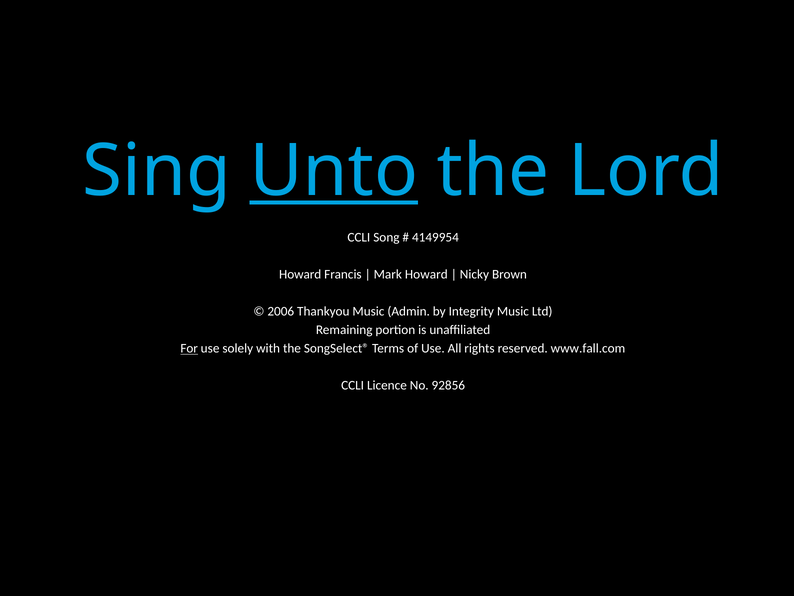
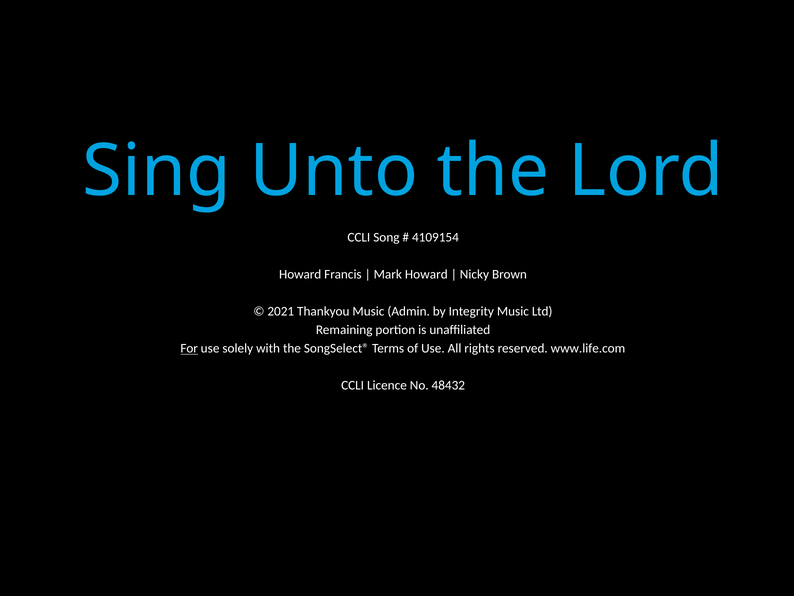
Unto underline: present -> none
4149954: 4149954 -> 4109154
2006: 2006 -> 2021
www.fall.com: www.fall.com -> www.life.com
92856: 92856 -> 48432
